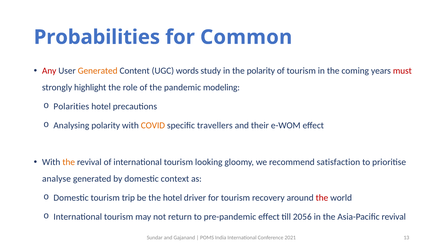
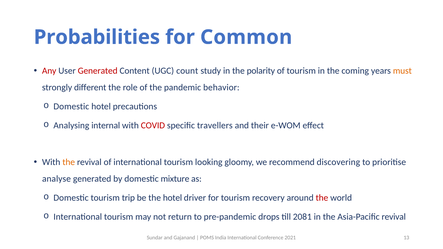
Generated at (98, 71) colour: orange -> red
words: words -> count
must colour: red -> orange
highlight: highlight -> different
modeling: modeling -> behavior
Polarities at (71, 107): Polarities -> Domestic
Analysing polarity: polarity -> internal
COVID colour: orange -> red
satisfaction: satisfaction -> discovering
context: context -> mixture
pre-pandemic effect: effect -> drops
2056: 2056 -> 2081
